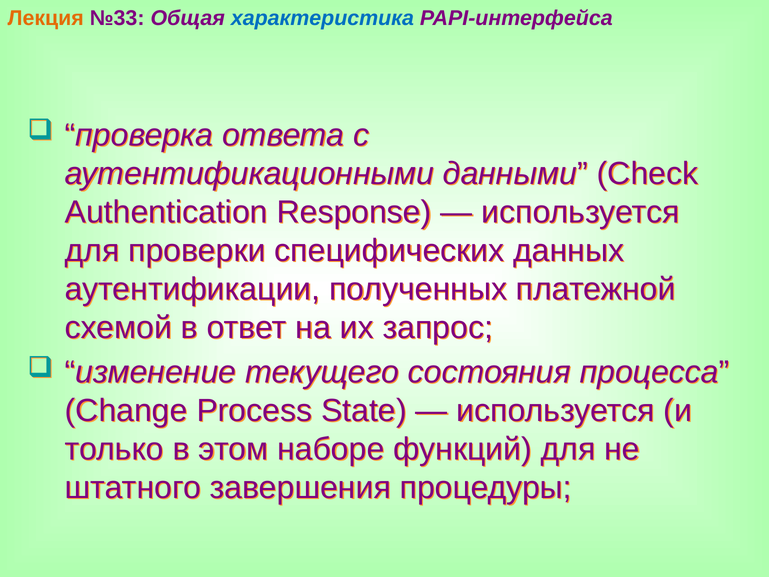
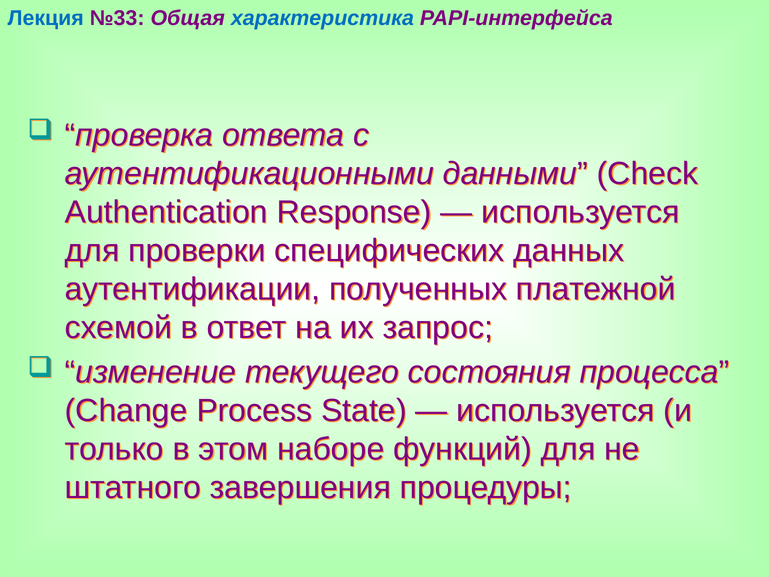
Лекция colour: orange -> blue
